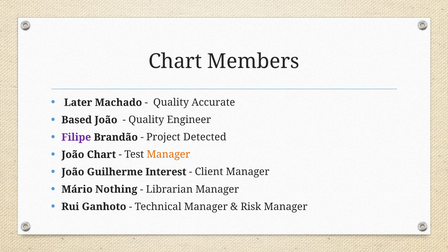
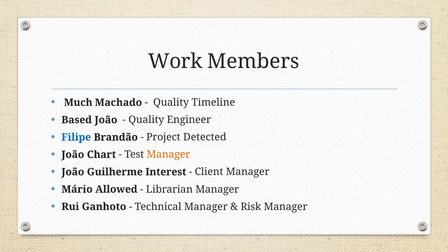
Chart at (175, 61): Chart -> Work
Later: Later -> Much
Accurate: Accurate -> Timeline
Filipe colour: purple -> blue
Nothing: Nothing -> Allowed
